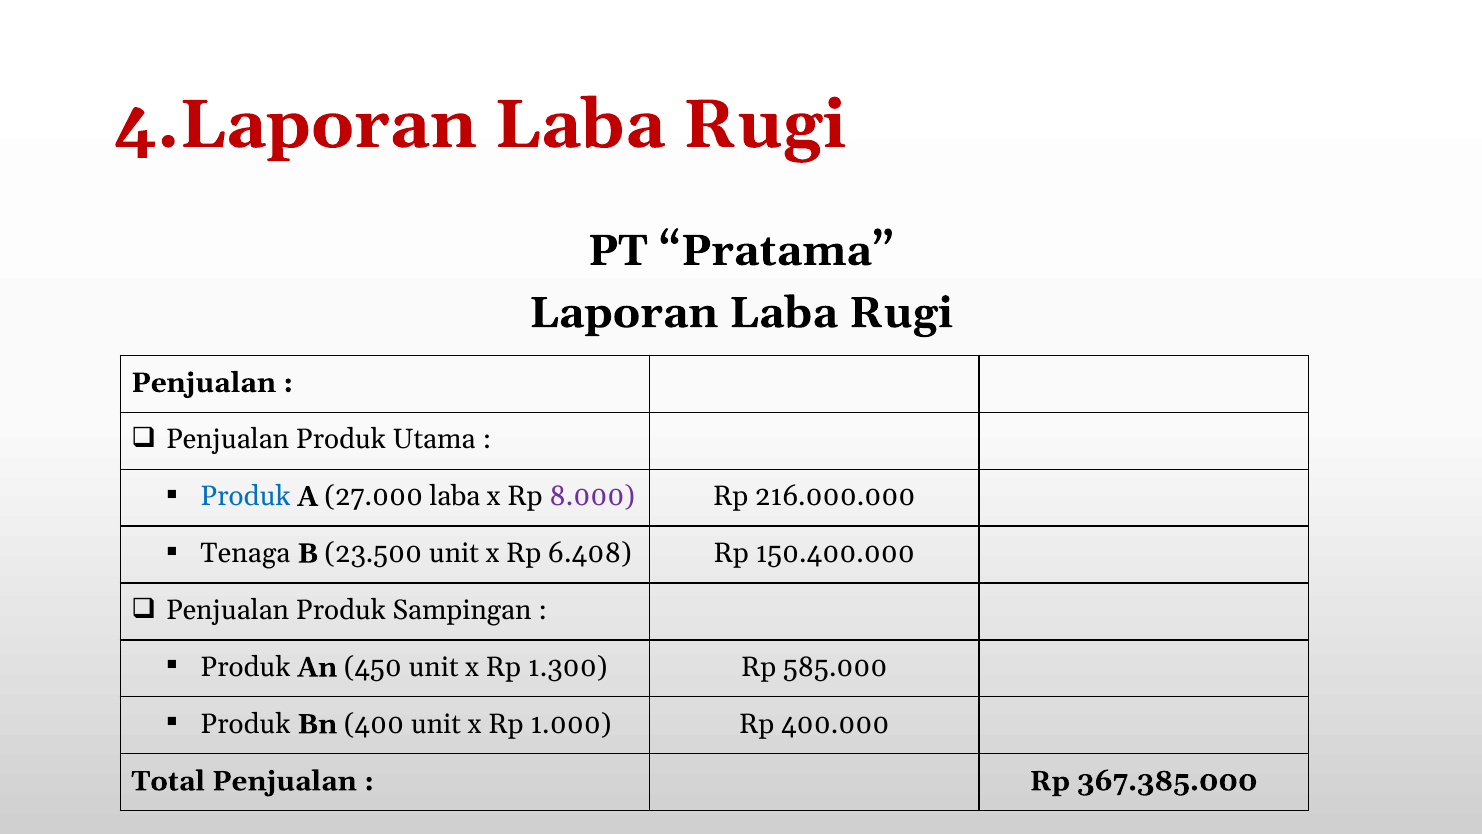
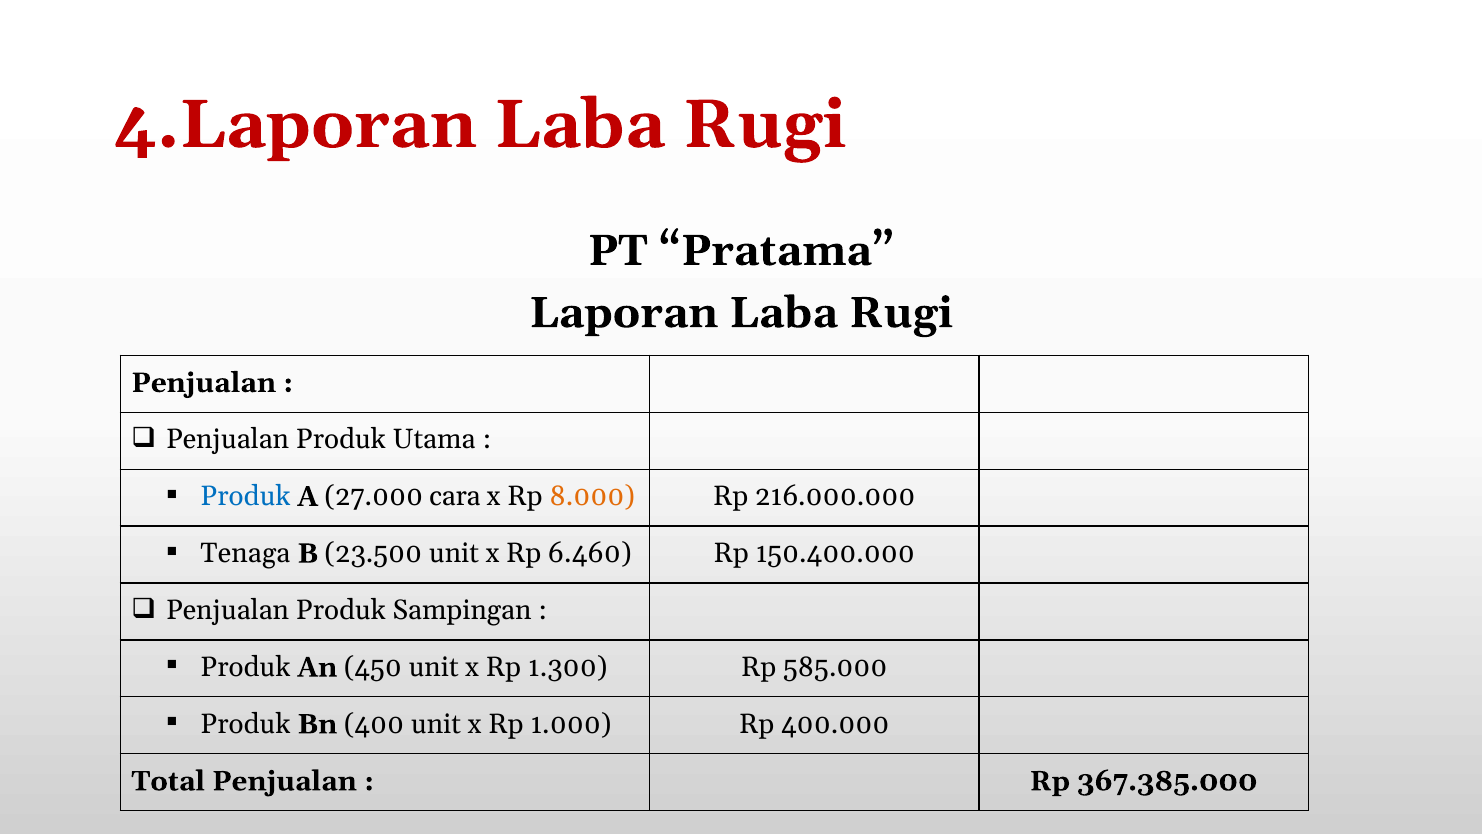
27.000 laba: laba -> cara
8.000 colour: purple -> orange
6.408: 6.408 -> 6.460
